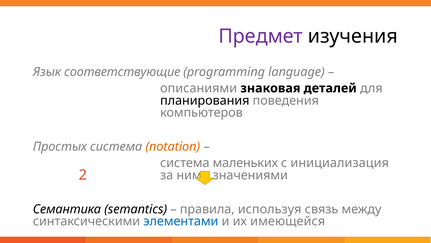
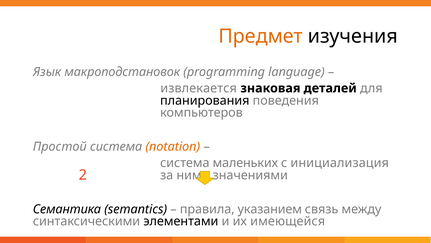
Предмет colour: purple -> orange
соответствующие: соответствующие -> макроподстановок
описаниями: описаниями -> извлекается
Простых: Простых -> Простой
используя: используя -> указанием
элементами colour: blue -> black
